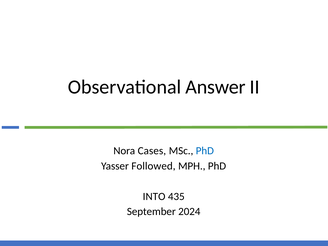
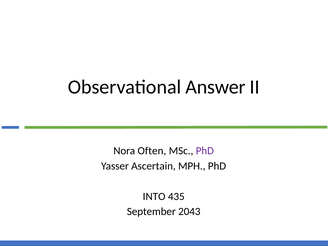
Cases: Cases -> Often
PhD at (205, 151) colour: blue -> purple
Followed: Followed -> Ascertain
2024: 2024 -> 2043
